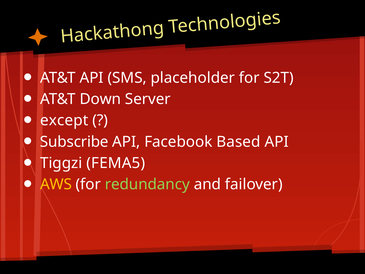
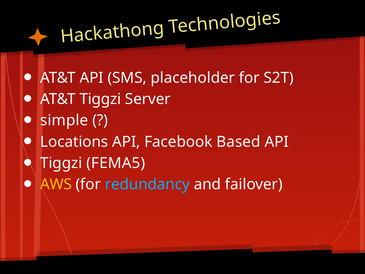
AT&T Down: Down -> Tiggzi
except: except -> simple
Subscribe: Subscribe -> Locations
redundancy colour: light green -> light blue
